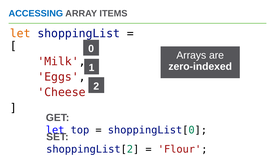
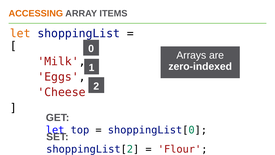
ACCESSING colour: blue -> orange
